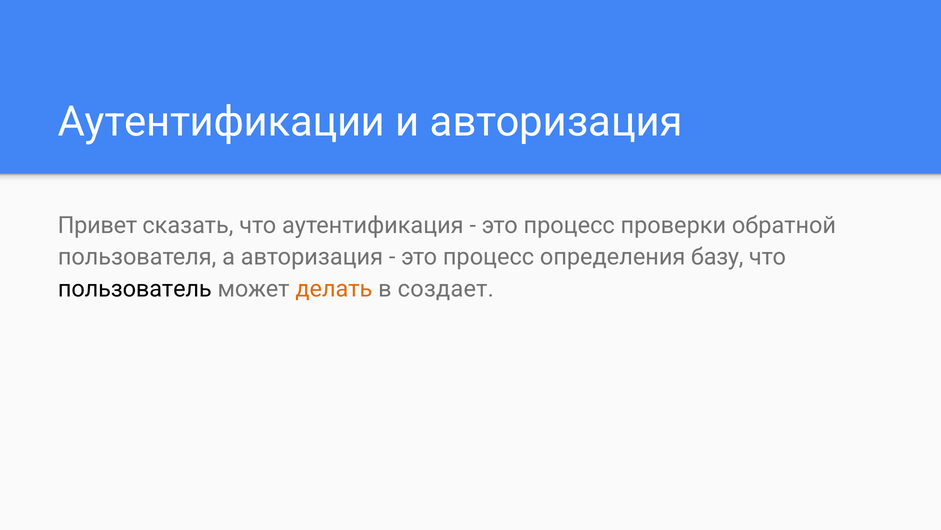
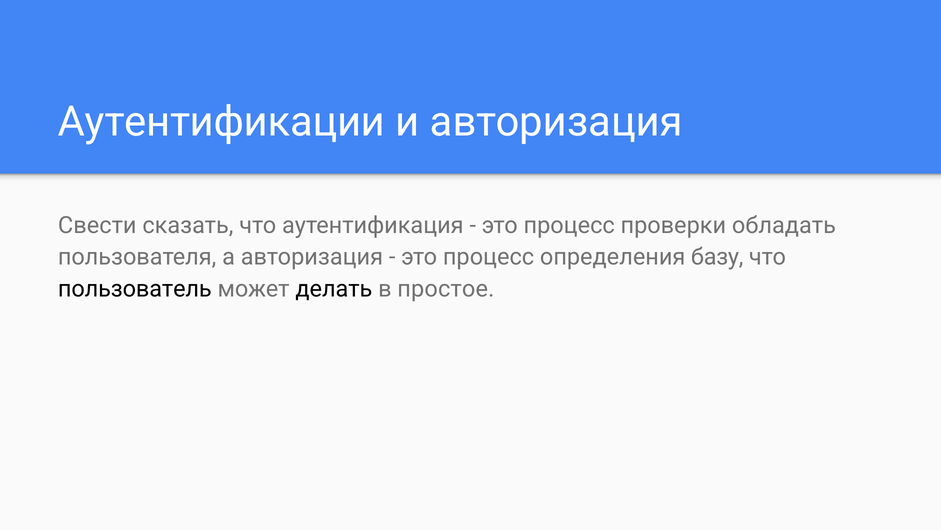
Привет: Привет -> Свести
обратной: обратной -> обладать
делать colour: orange -> black
создает: создает -> простое
